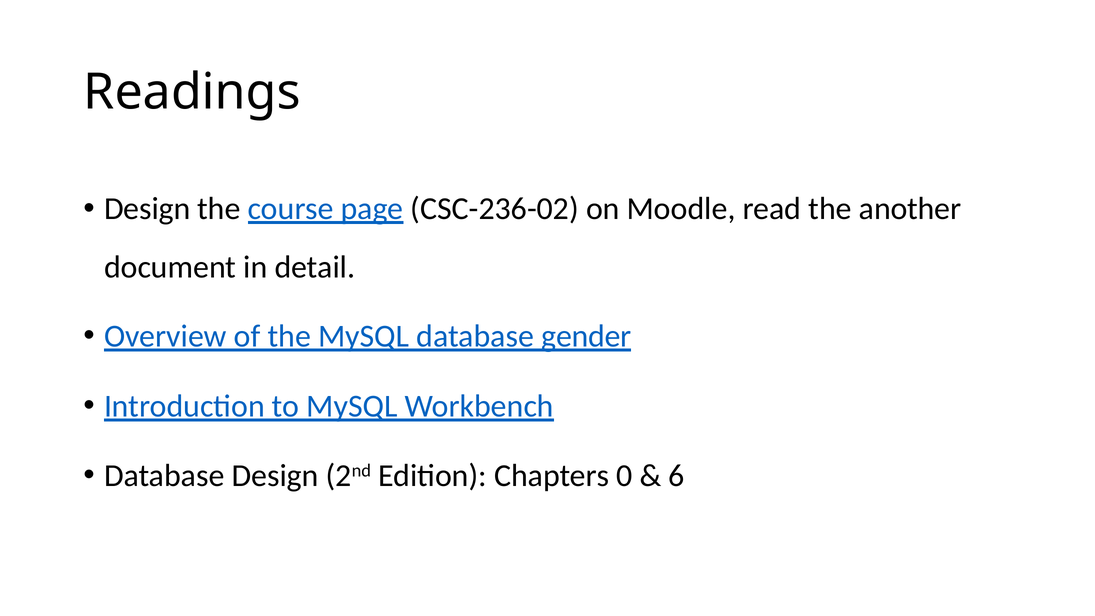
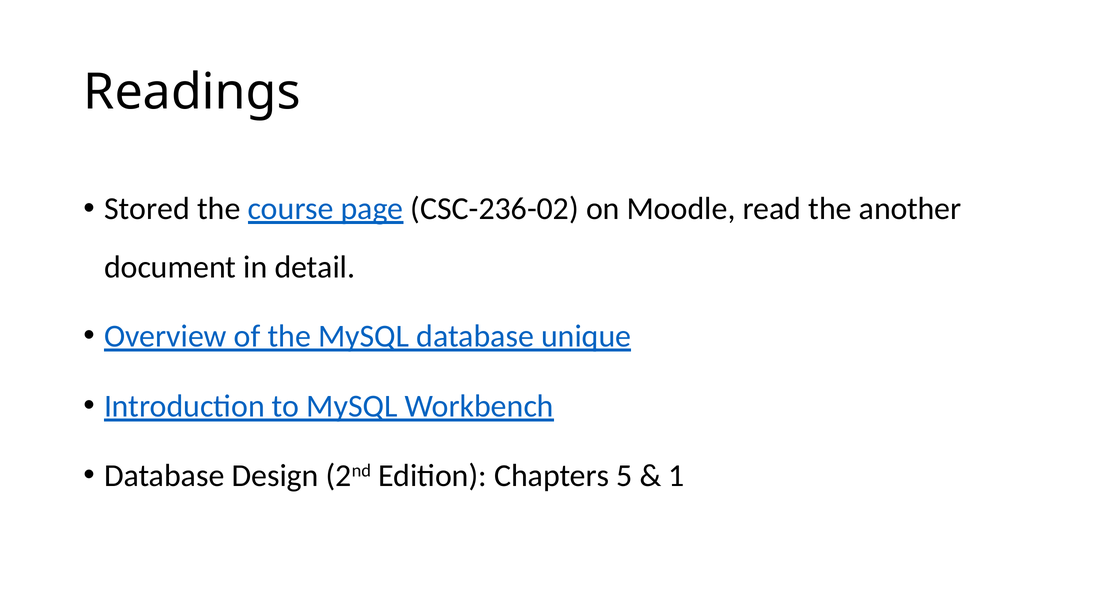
Design at (147, 209): Design -> Stored
gender: gender -> unique
0: 0 -> 5
6: 6 -> 1
